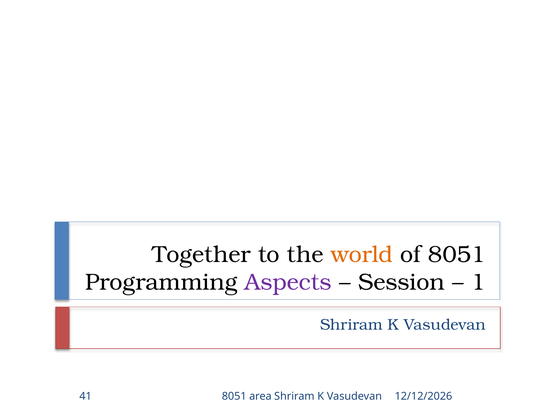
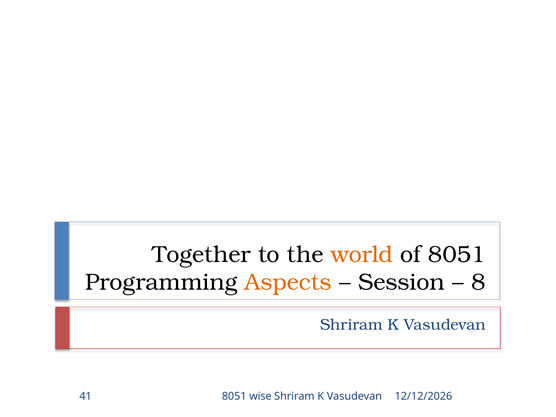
Aspects colour: purple -> orange
1: 1 -> 8
area: area -> wise
